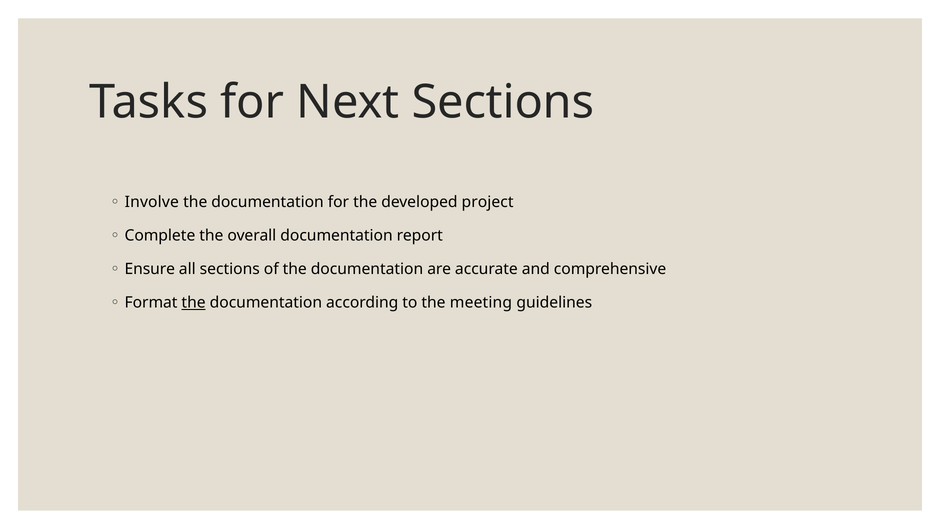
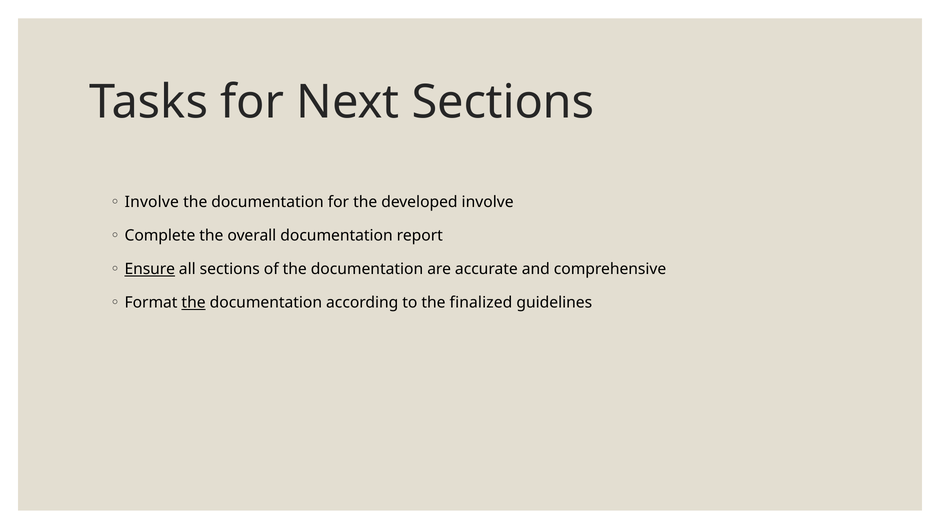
developed project: project -> involve
Ensure underline: none -> present
meeting: meeting -> finalized
